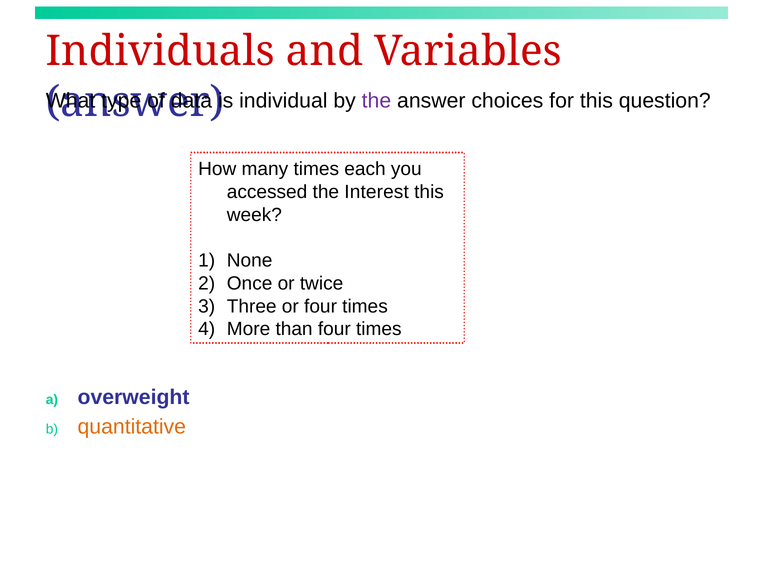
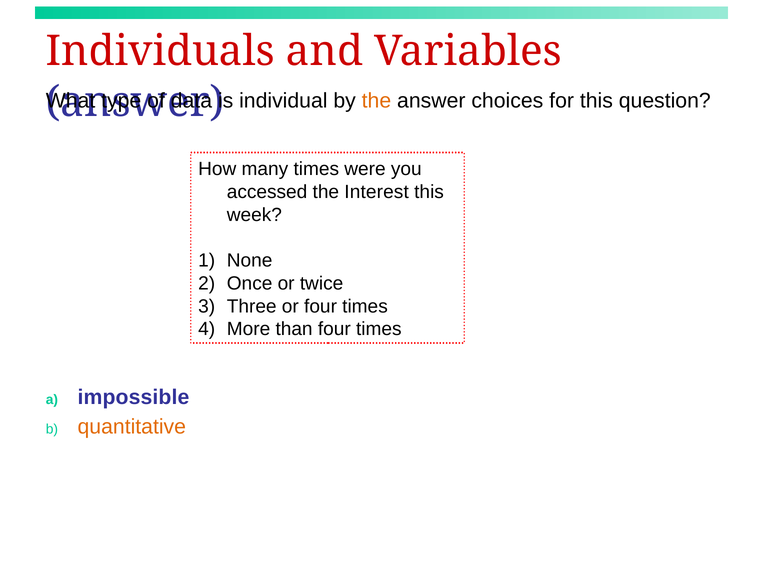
the at (376, 101) colour: purple -> orange
each: each -> were
overweight: overweight -> impossible
